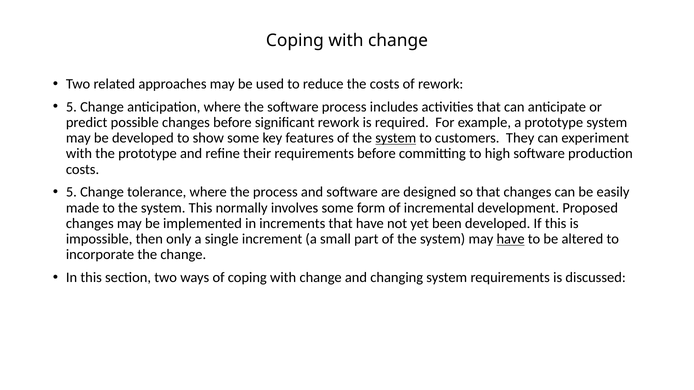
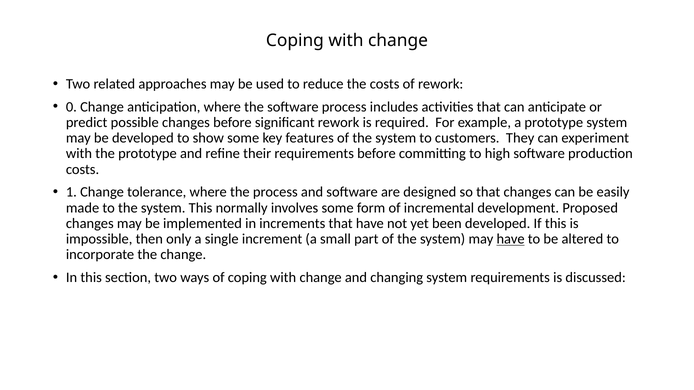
5 at (71, 107): 5 -> 0
system at (396, 138) underline: present -> none
5 at (71, 192): 5 -> 1
